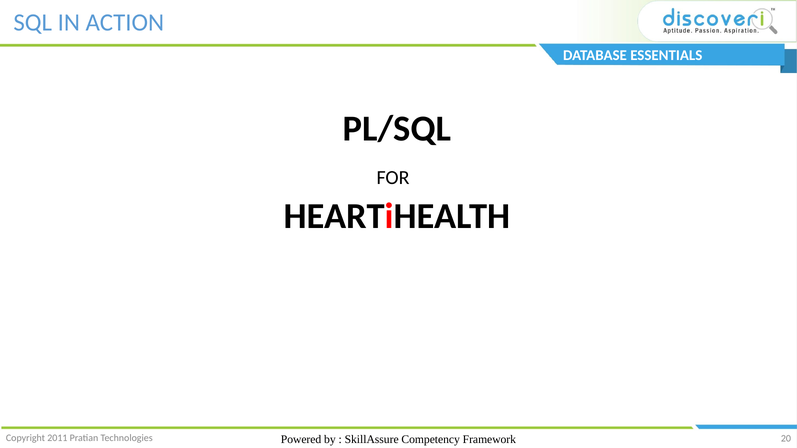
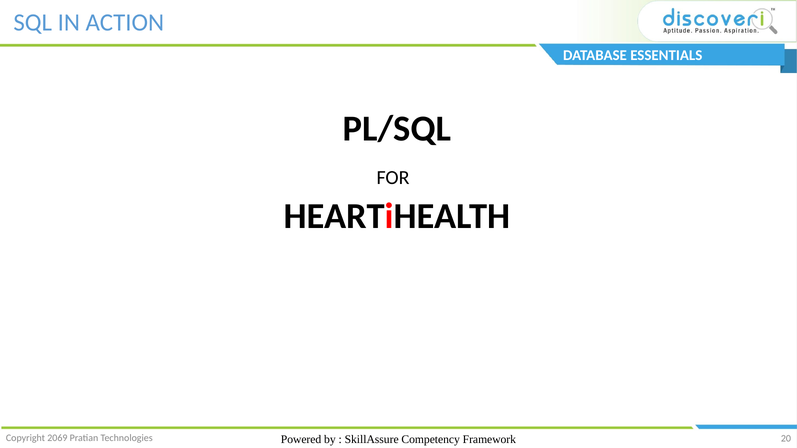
2011: 2011 -> 2069
